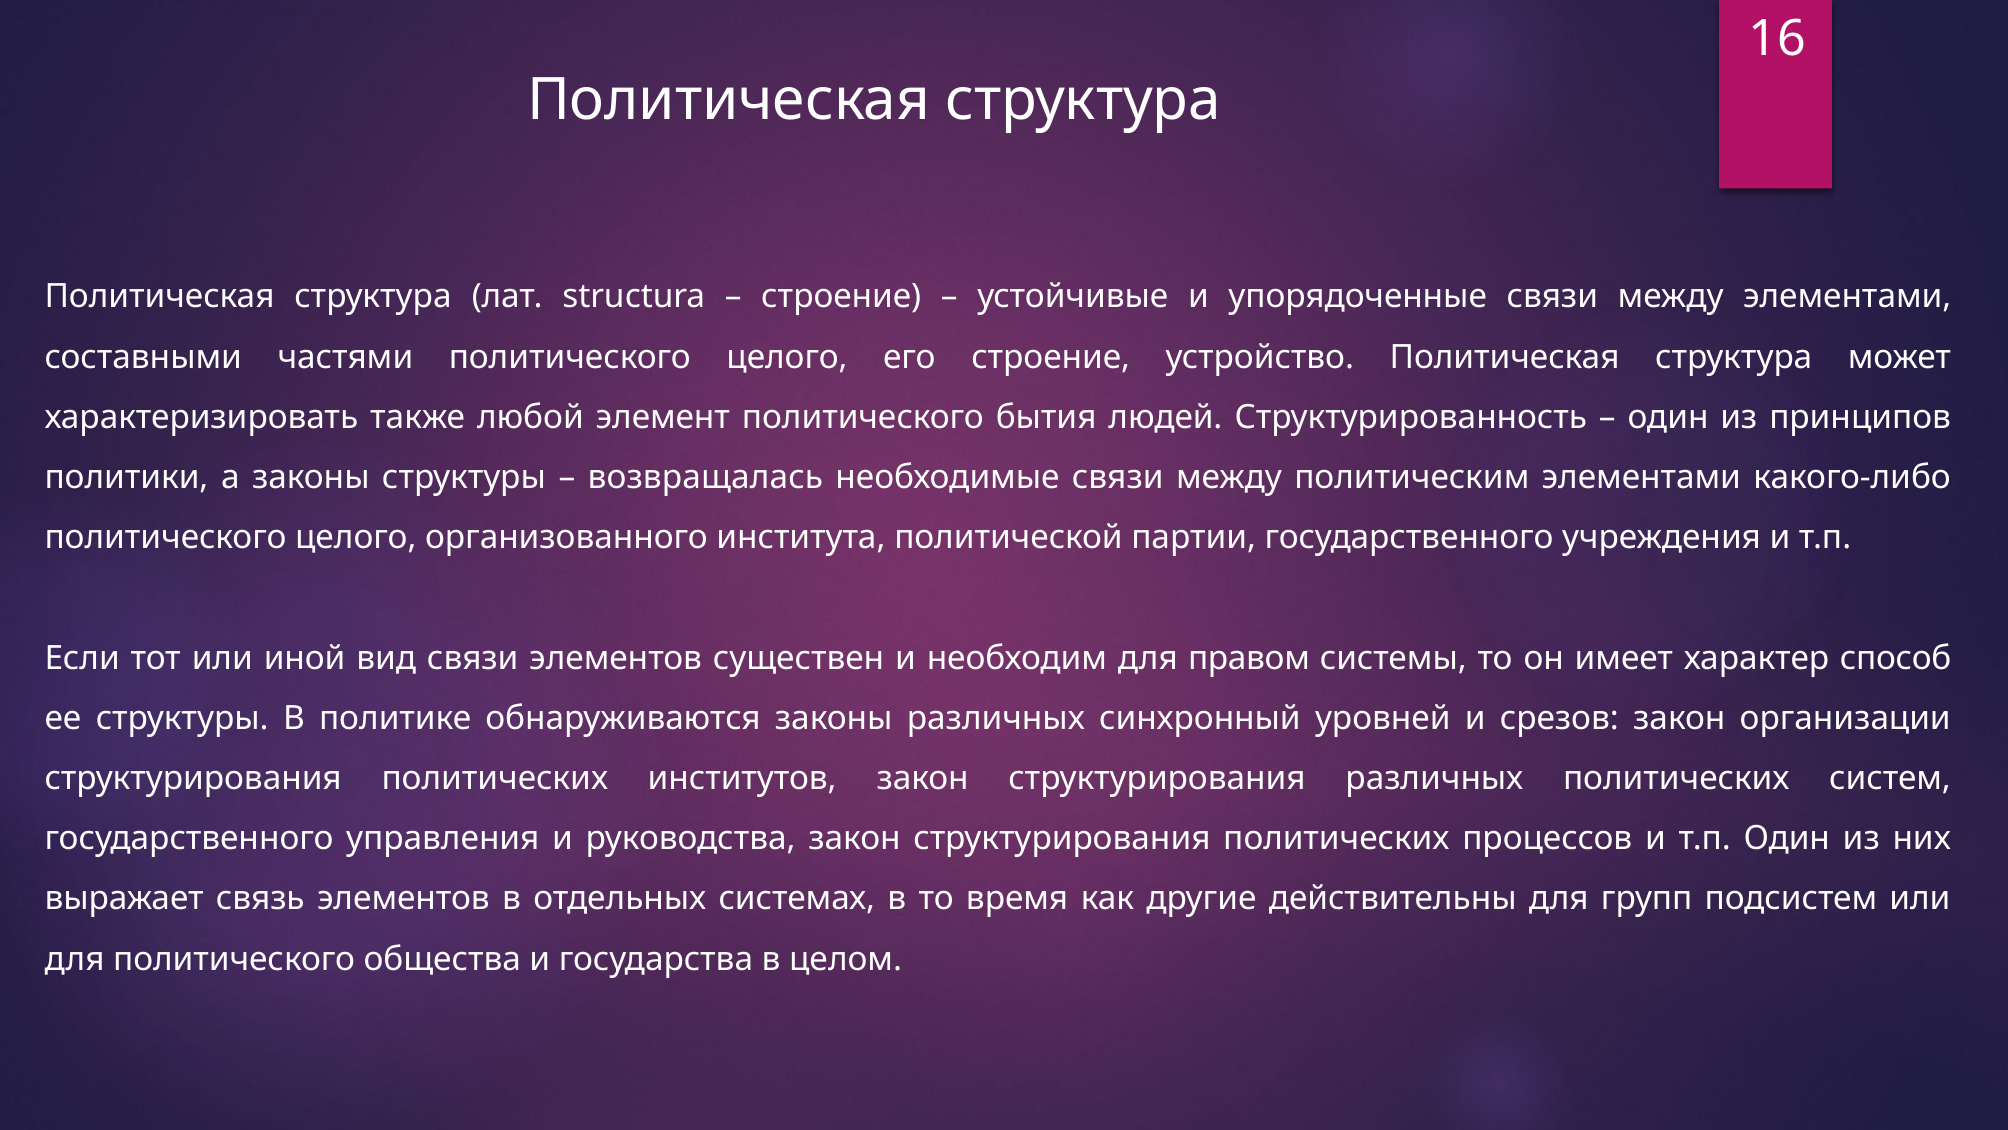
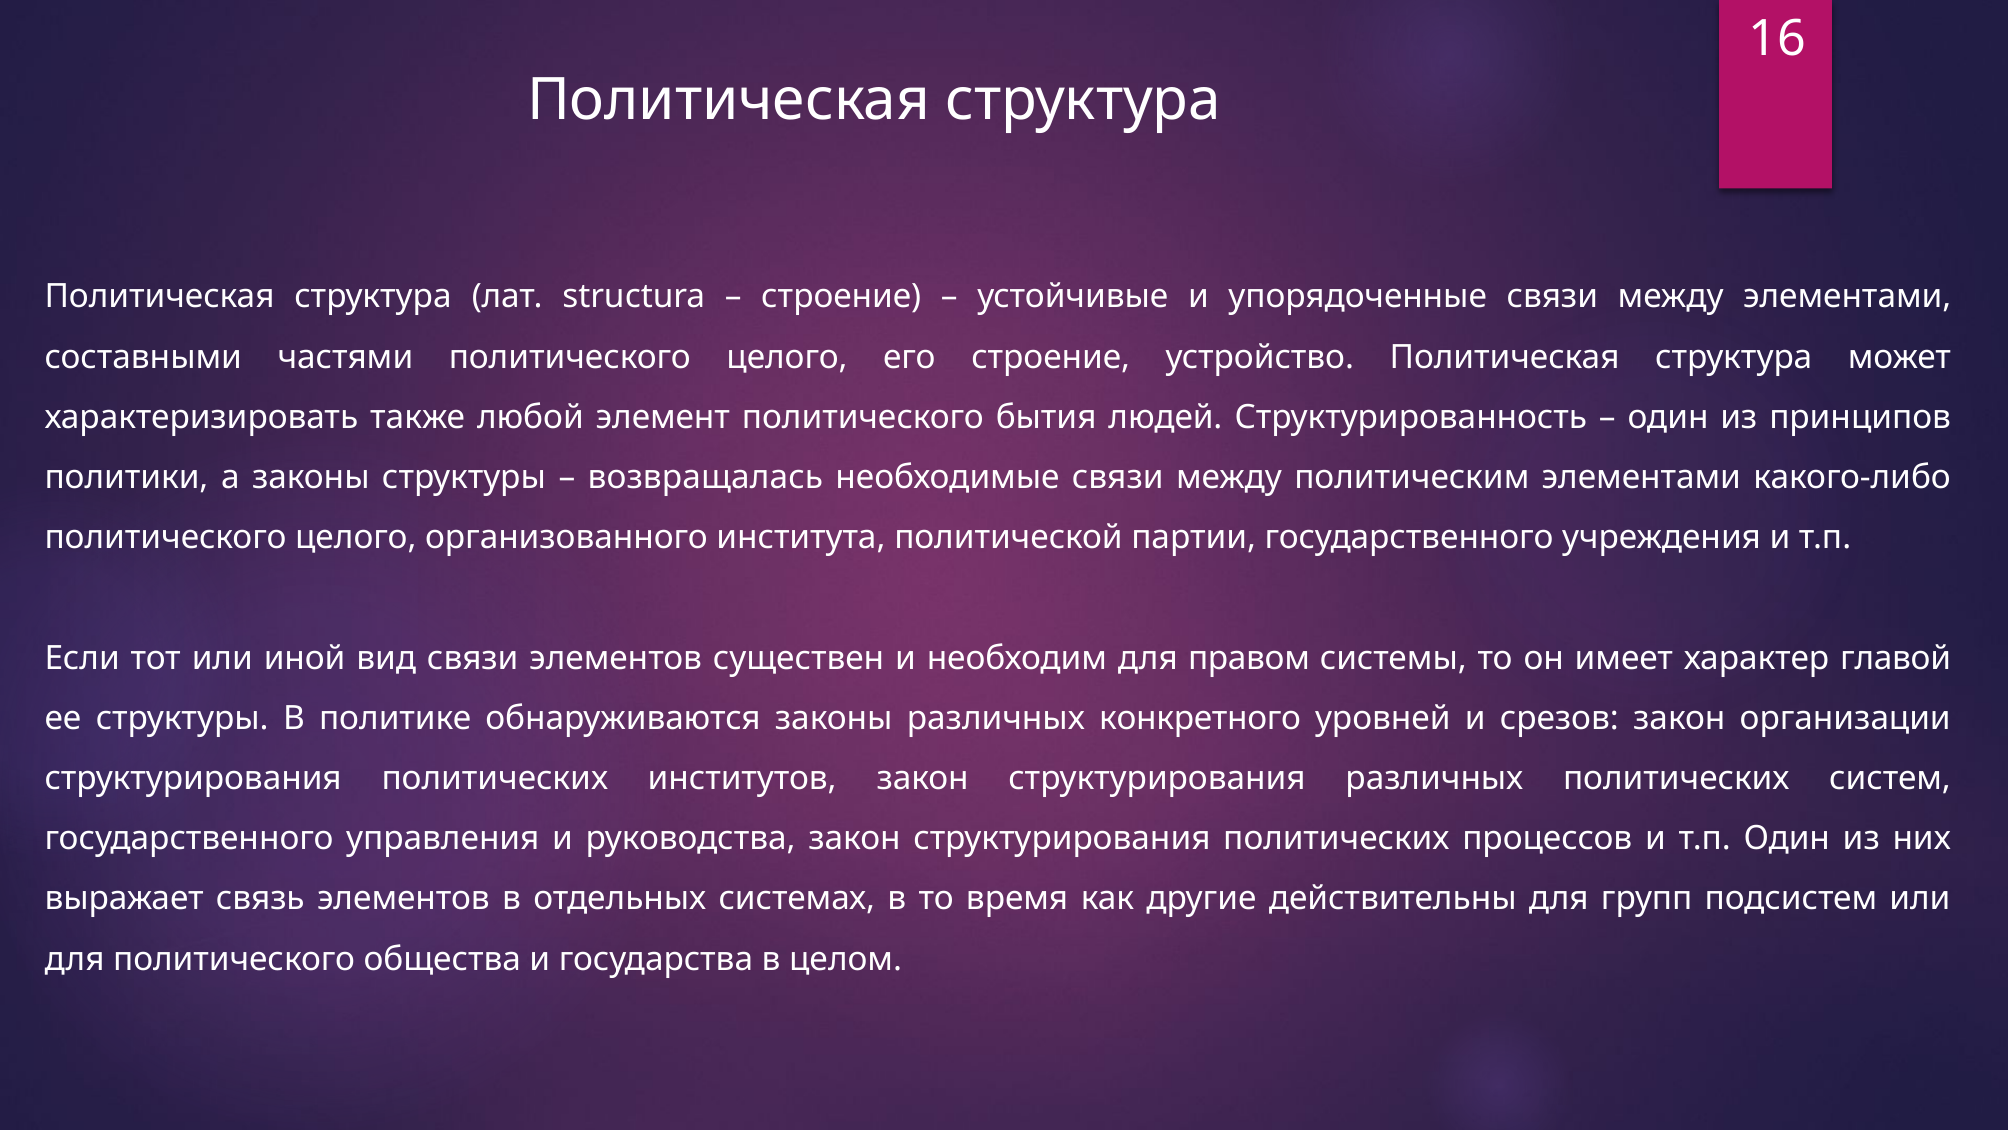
способ: способ -> главой
синхронный: синхронный -> конкретного
